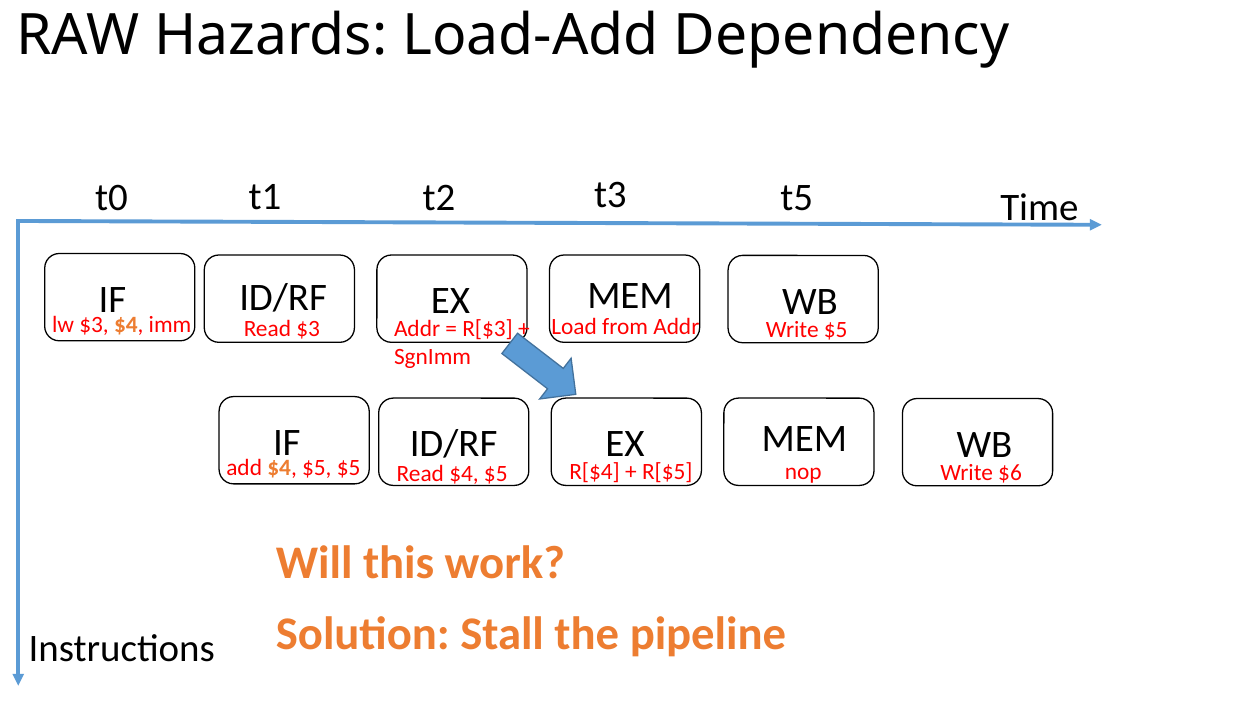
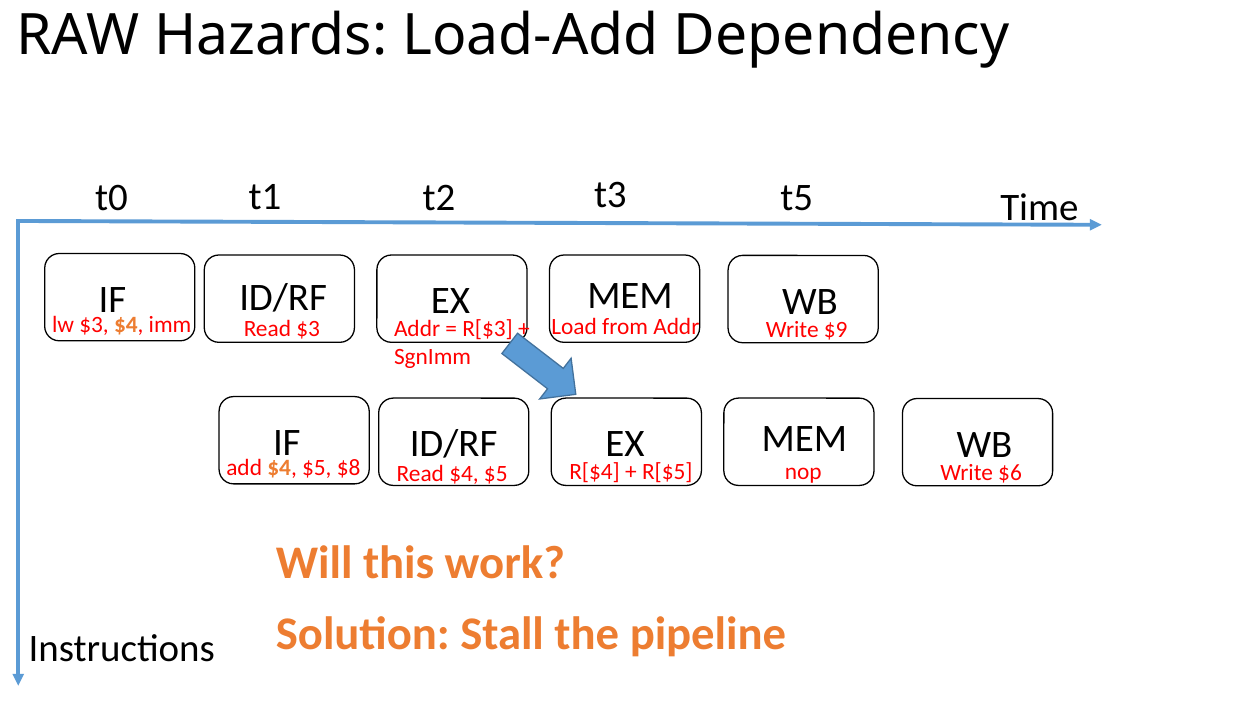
Write $5: $5 -> $9
$5 $5: $5 -> $8
